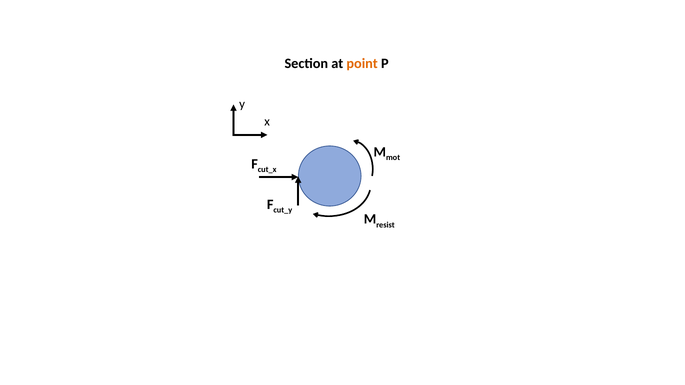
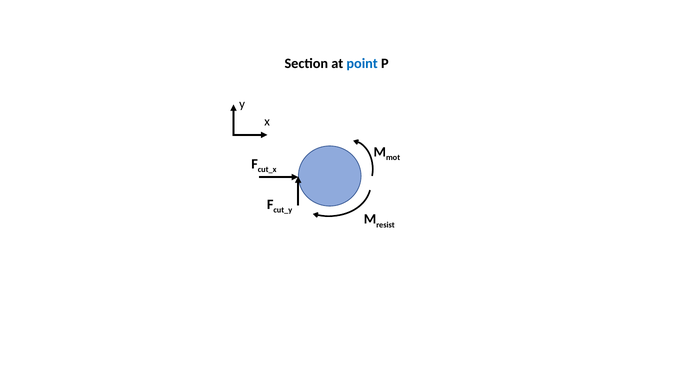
point colour: orange -> blue
